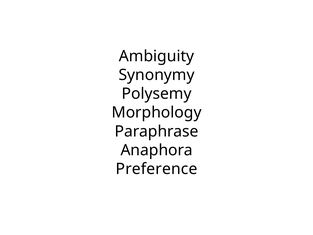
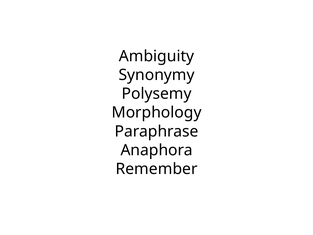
Preference: Preference -> Remember
